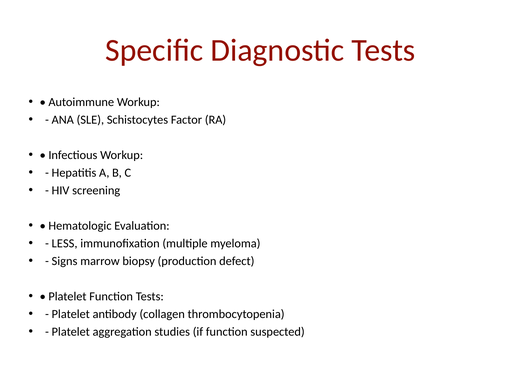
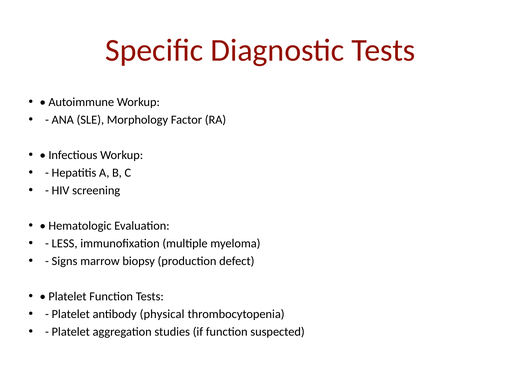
Schistocytes: Schistocytes -> Morphology
collagen: collagen -> physical
